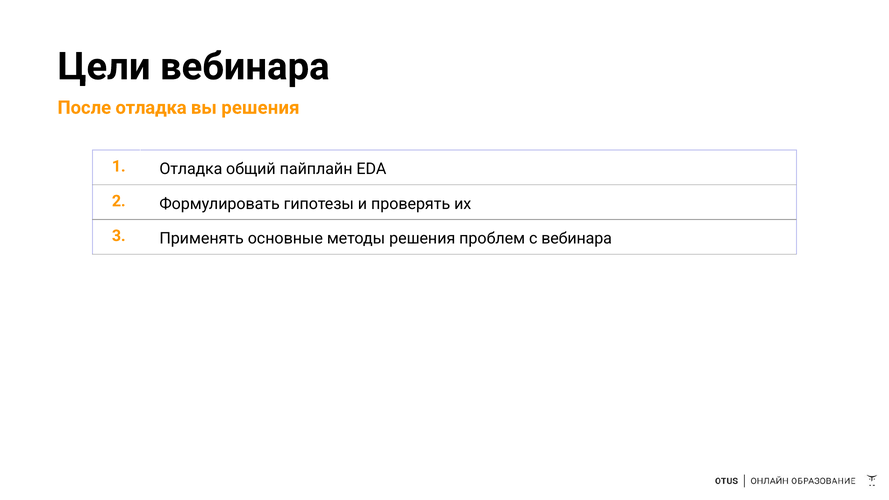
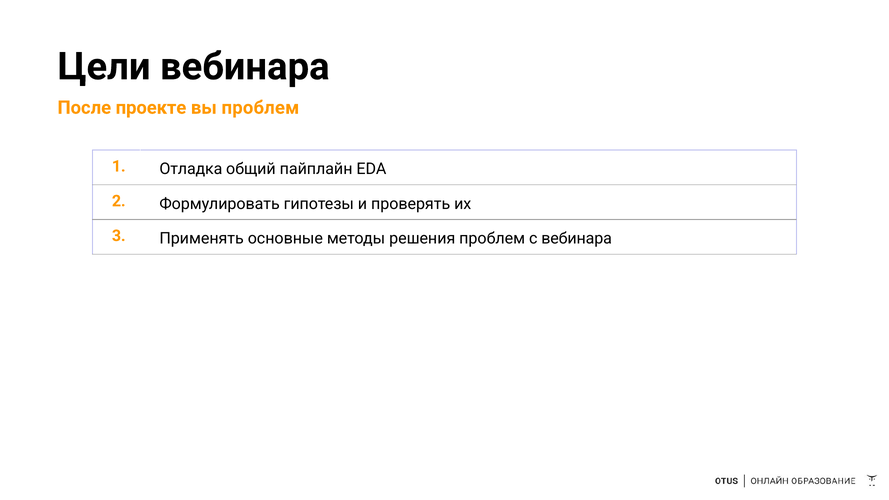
После отладка: отладка -> проекте
вы решения: решения -> проблем
